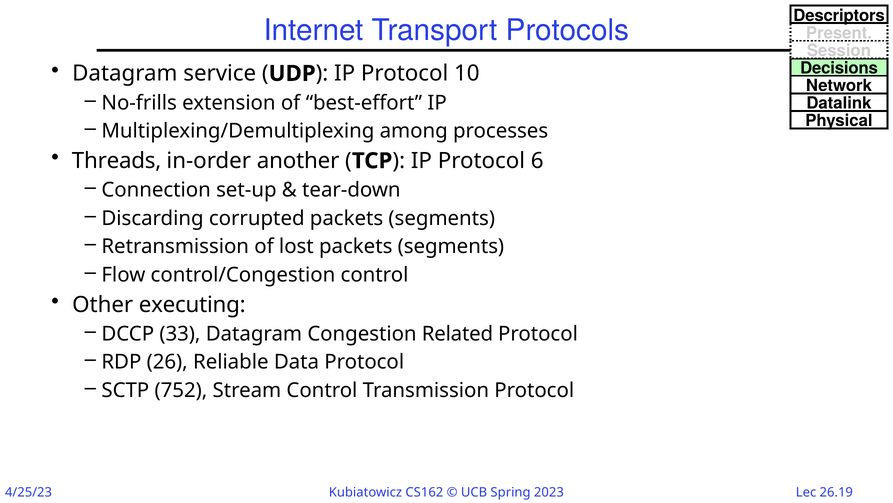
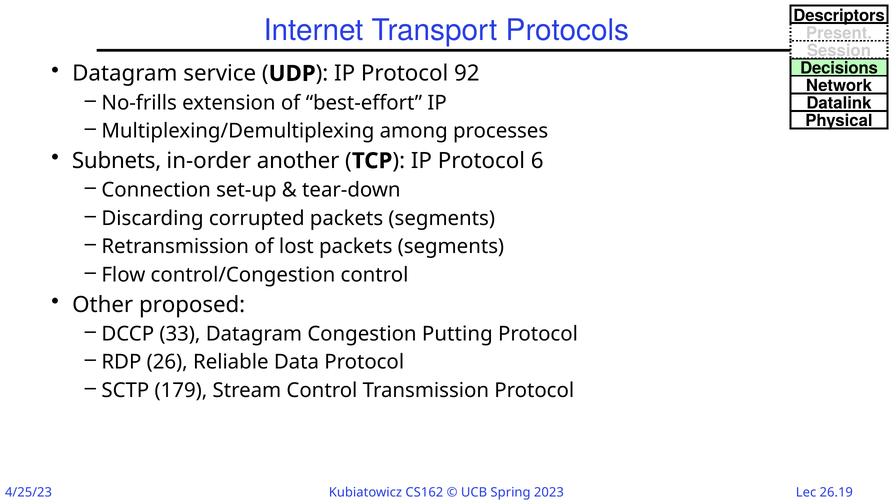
10: 10 -> 92
Threads: Threads -> Subnets
executing: executing -> proposed
Related: Related -> Putting
752: 752 -> 179
